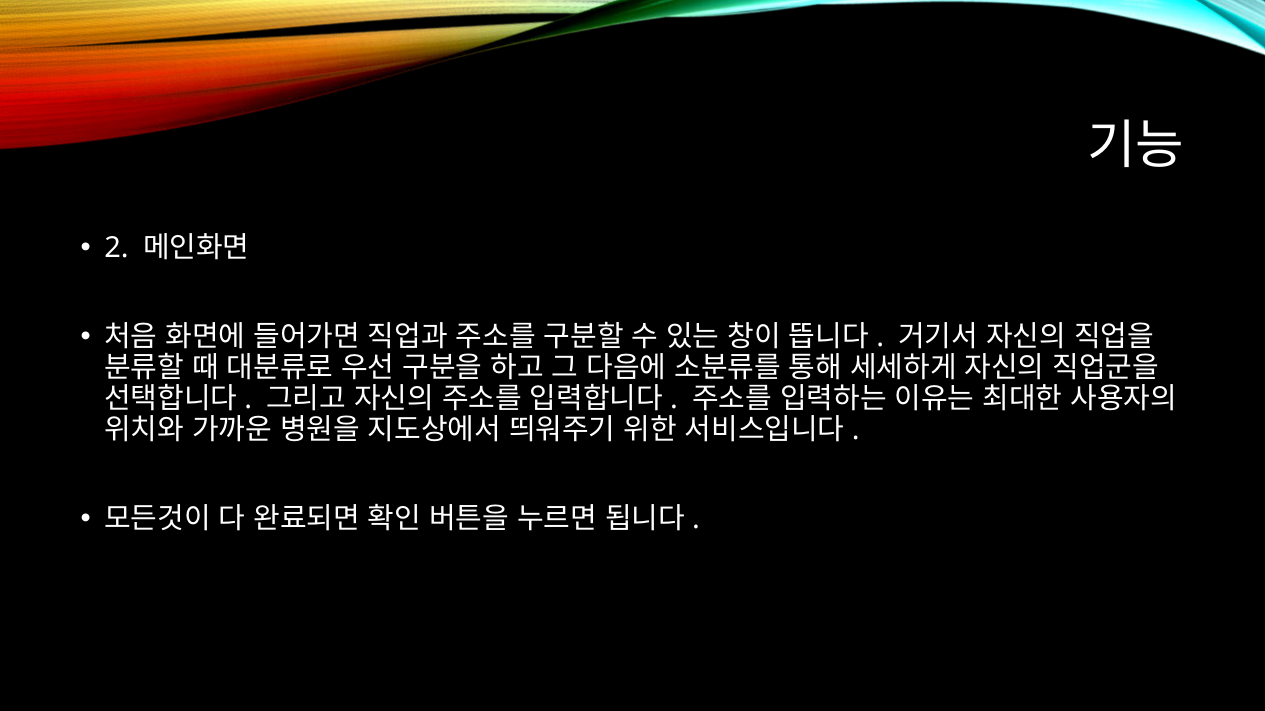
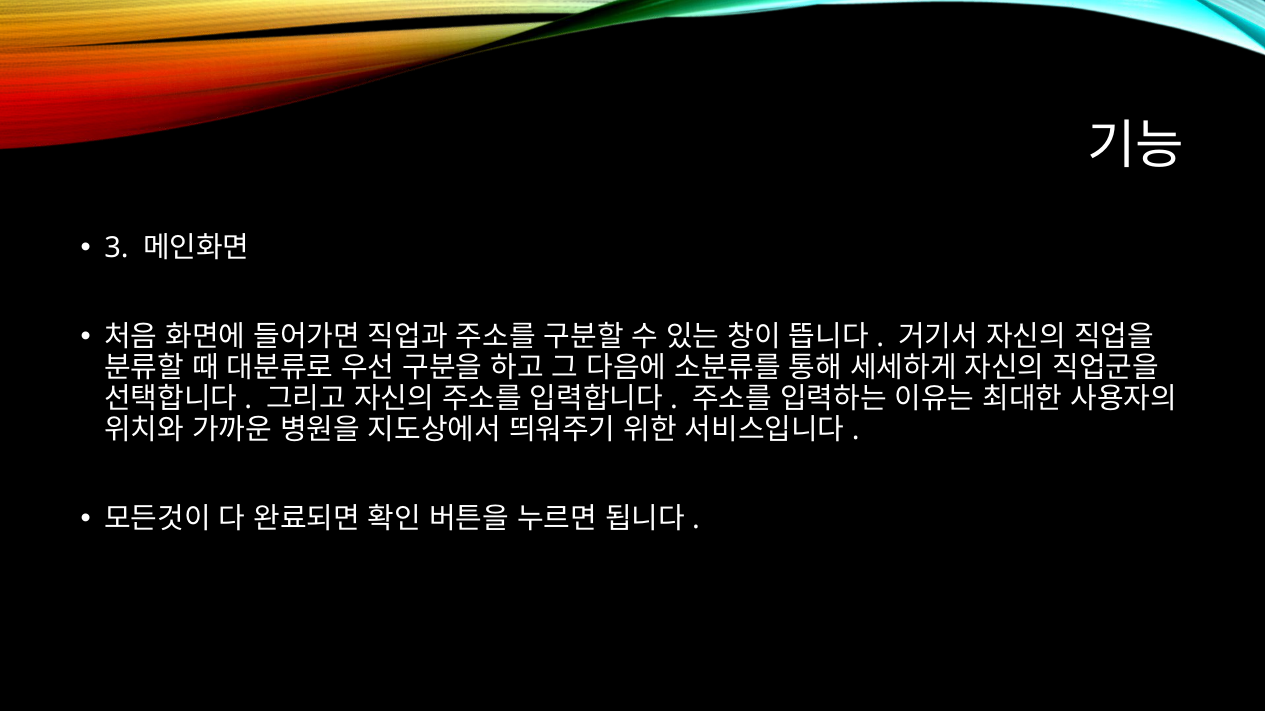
2: 2 -> 3
